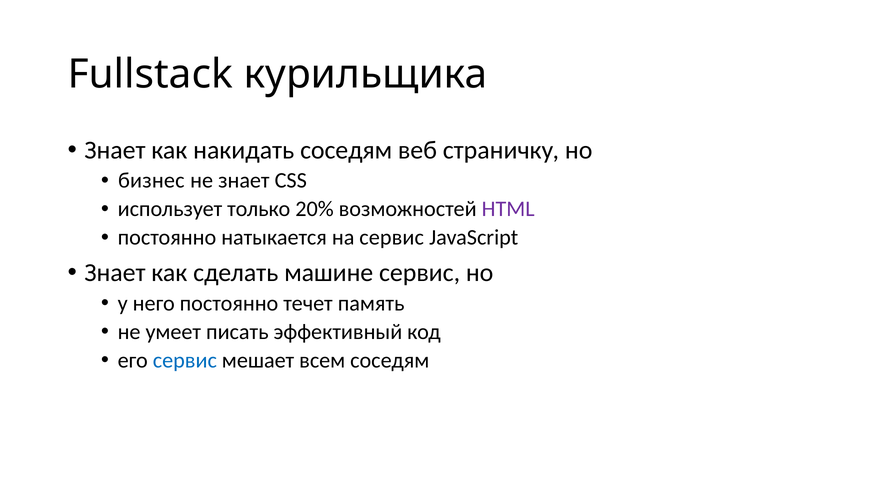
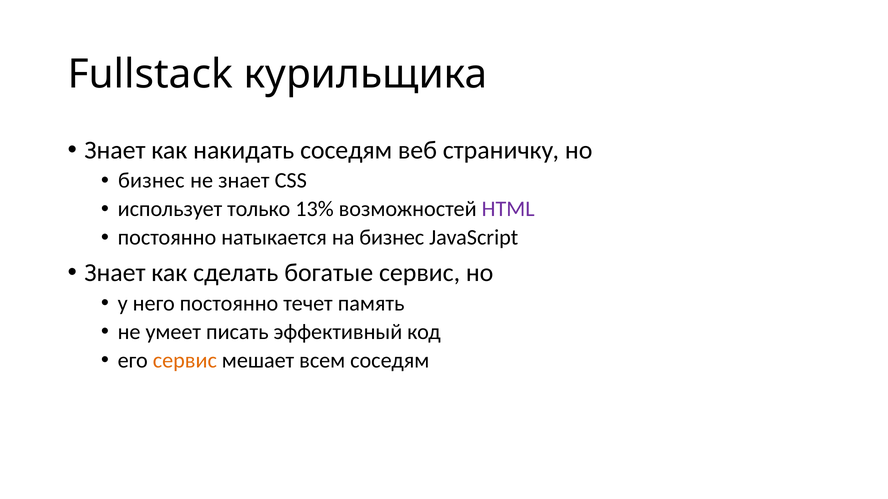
20%: 20% -> 13%
на сервис: сервис -> бизнес
машине: машине -> богатые
сервис at (185, 361) colour: blue -> orange
